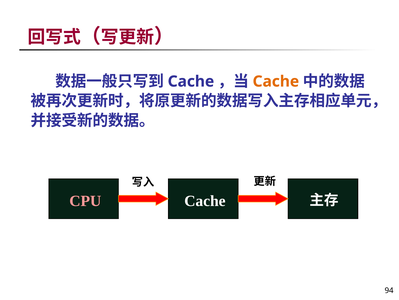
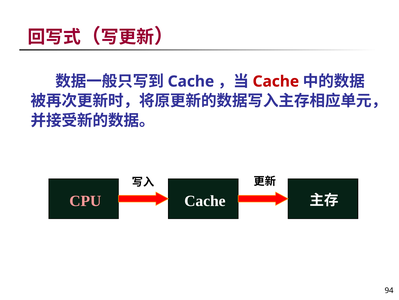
Cache at (276, 81) colour: orange -> red
